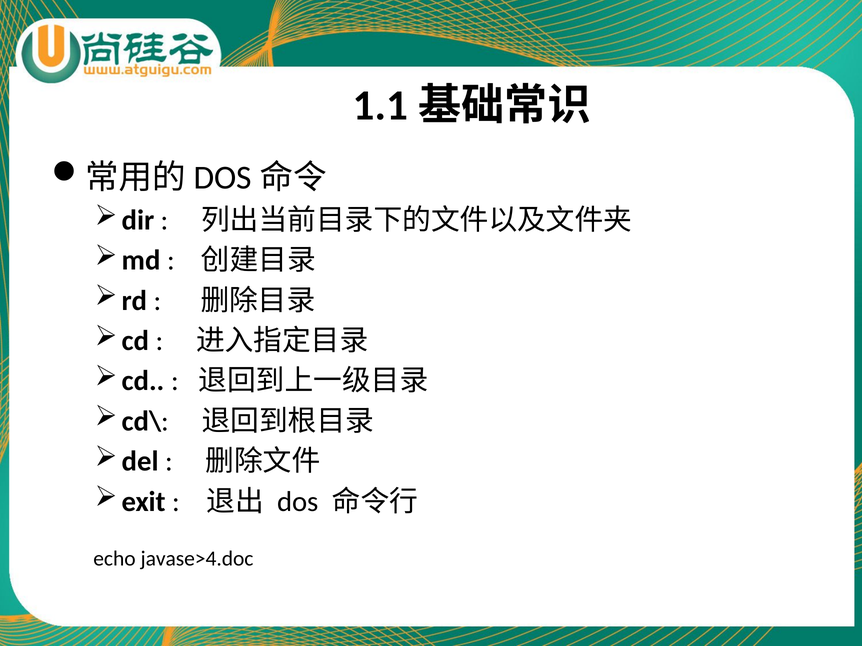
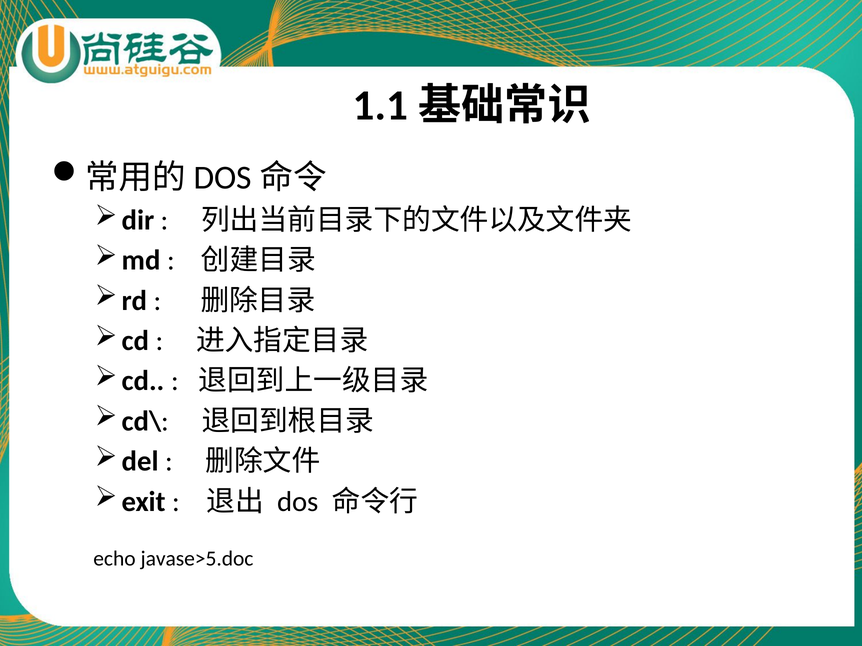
javase>4.doc: javase>4.doc -> javase>5.doc
